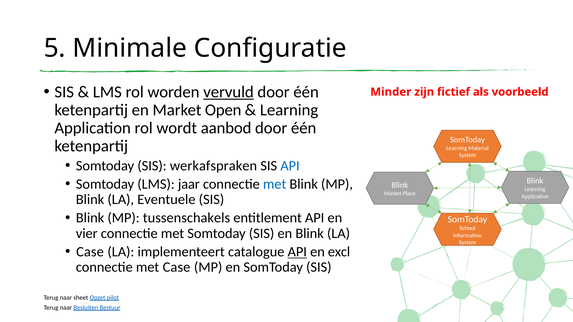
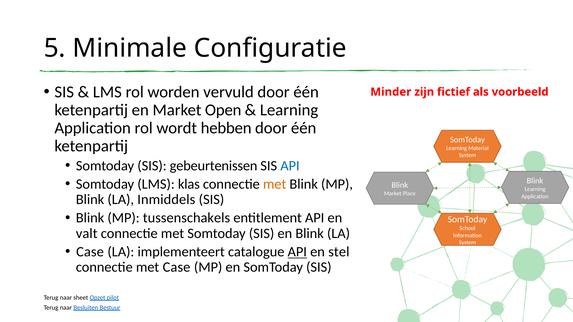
vervuld underline: present -> none
aanbod: aanbod -> hebben
werkafspraken: werkafspraken -> gebeurtenissen
jaar: jaar -> klas
met at (275, 184) colour: blue -> orange
Eventuele: Eventuele -> Inmiddels
vier: vier -> valt
excl: excl -> stel
